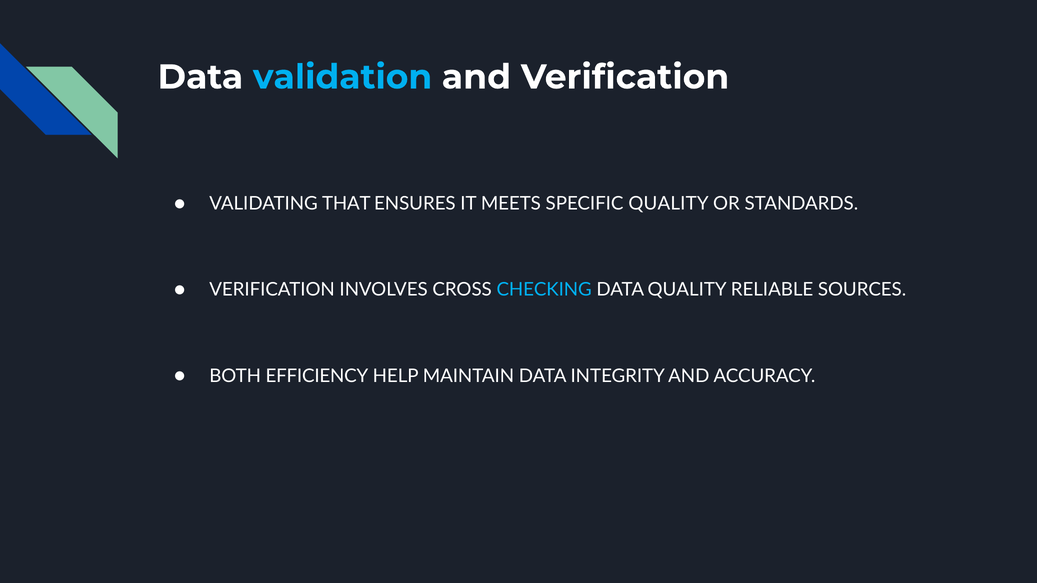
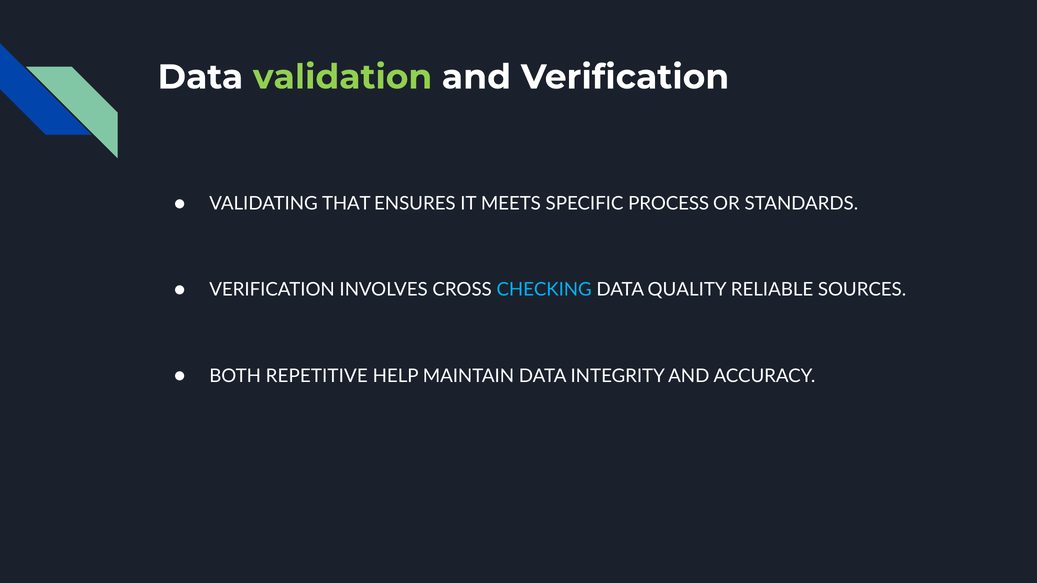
validation colour: light blue -> light green
SPECIFIC QUALITY: QUALITY -> PROCESS
EFFICIENCY: EFFICIENCY -> REPETITIVE
